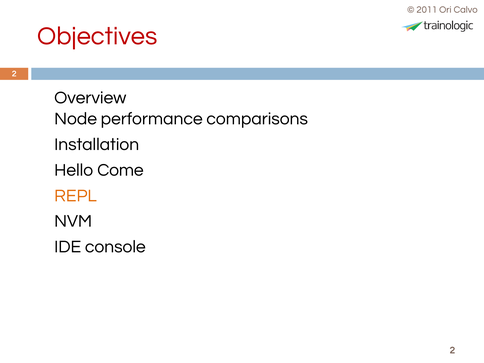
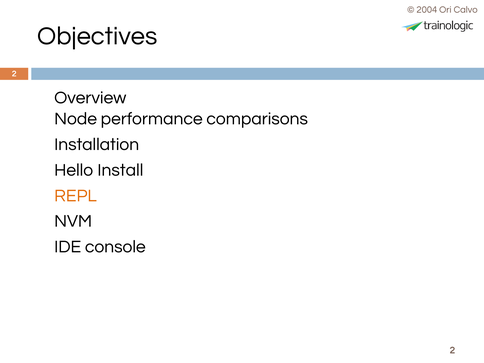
2011: 2011 -> 2004
Objectives colour: red -> black
Come: Come -> Install
